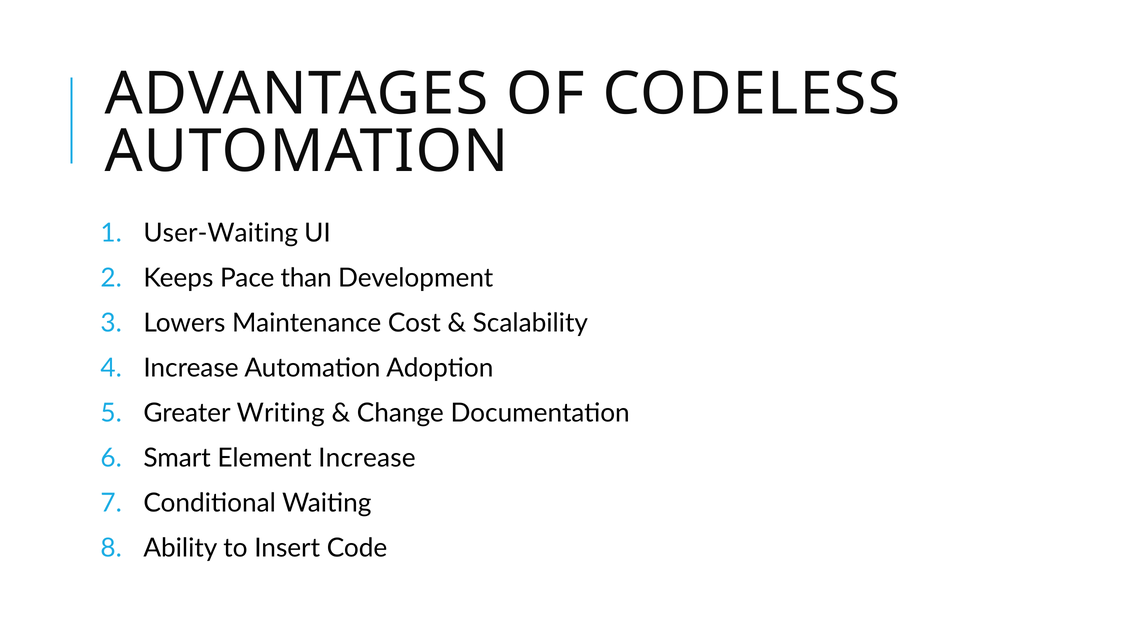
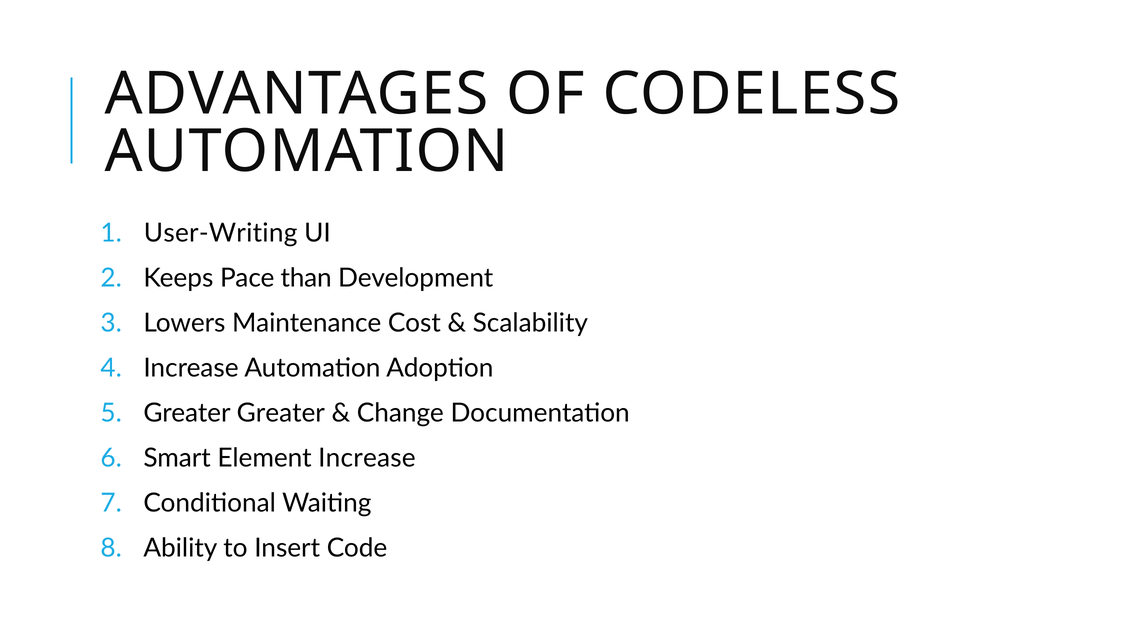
User-Waiting: User-Waiting -> User-Writing
Greater Writing: Writing -> Greater
